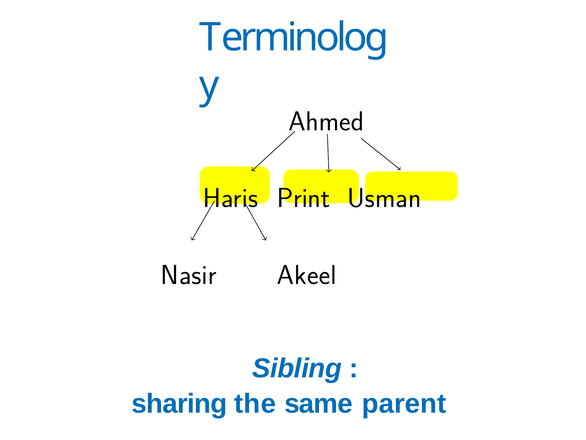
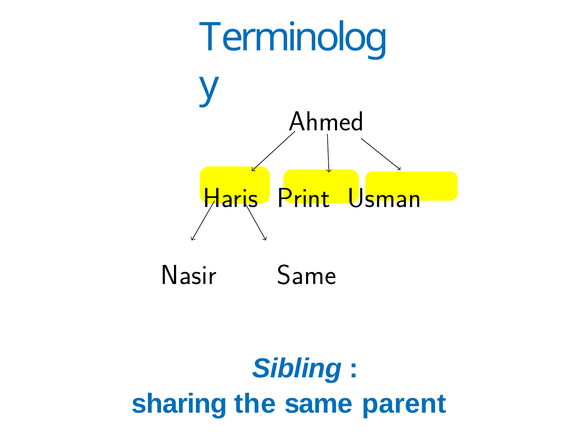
Nasir Akeel: Akeel -> Same
